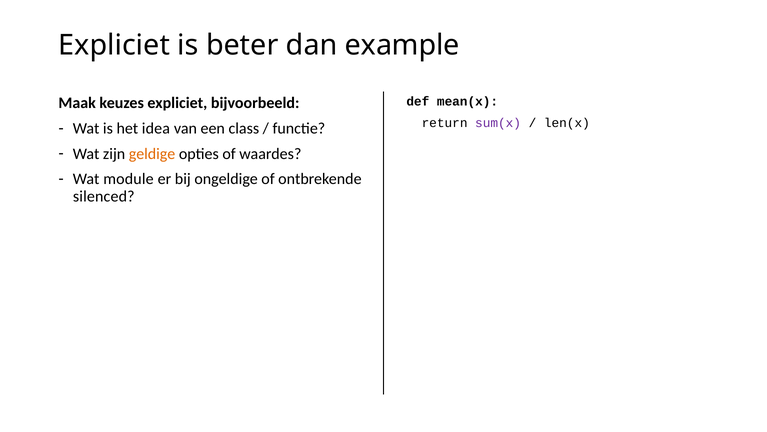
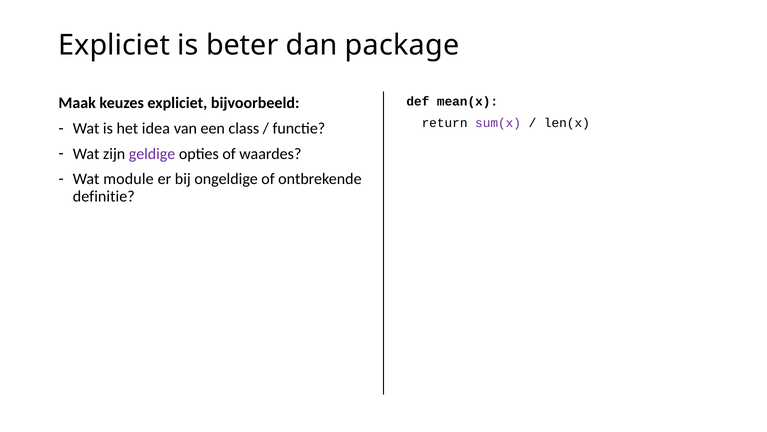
example: example -> package
geldige colour: orange -> purple
silenced: silenced -> definitie
